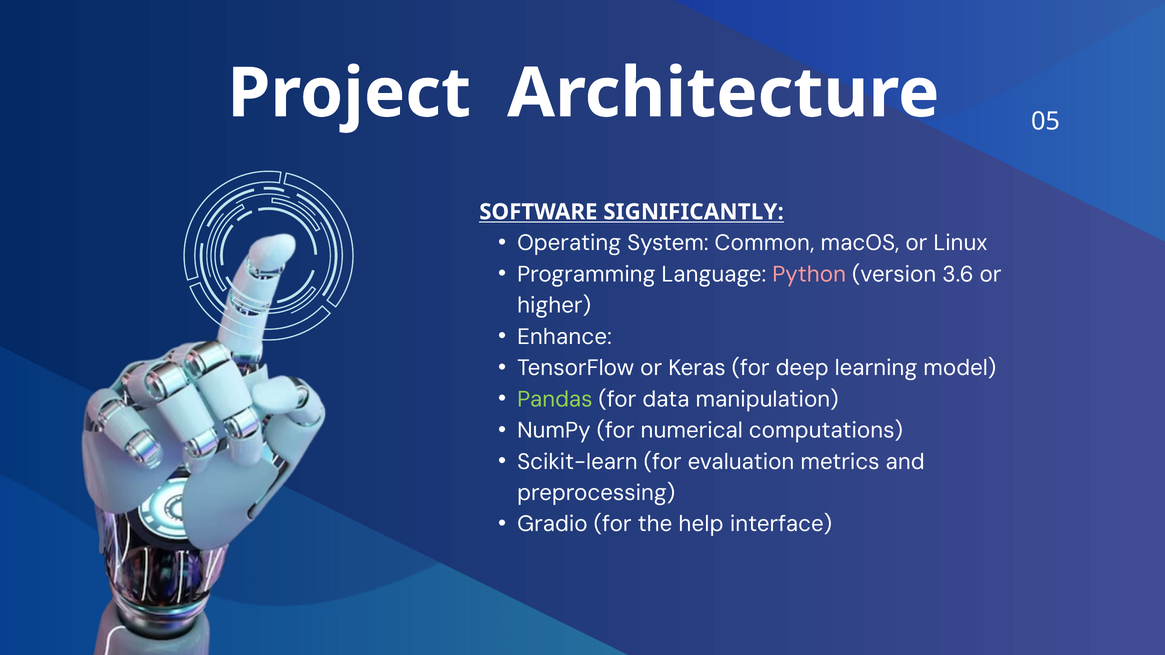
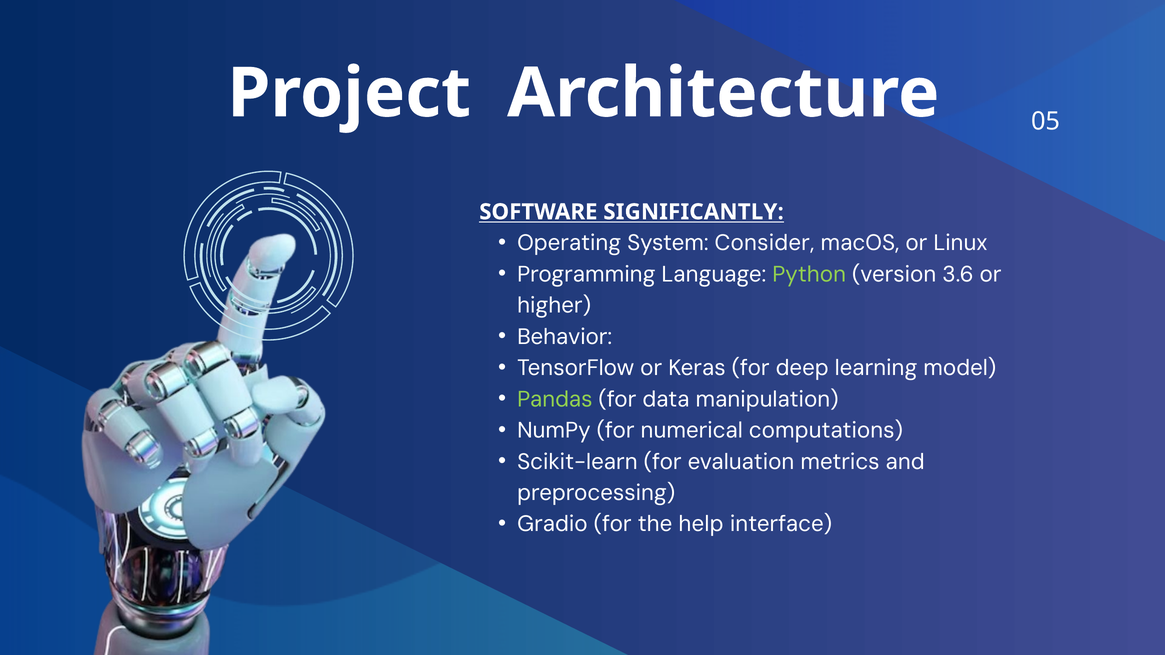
Common: Common -> Consider
Python colour: pink -> light green
Enhance: Enhance -> Behavior
